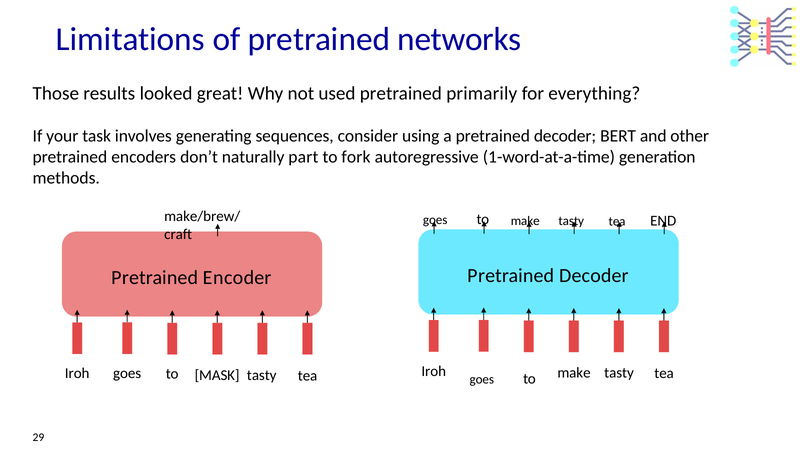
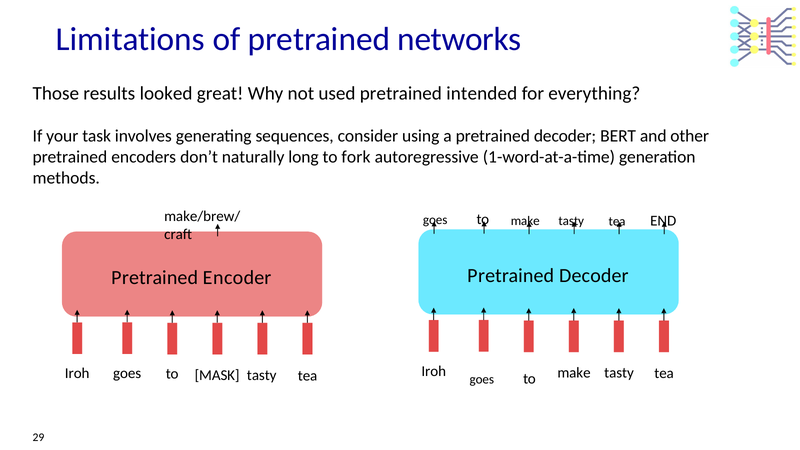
primarily: primarily -> intended
part: part -> long
